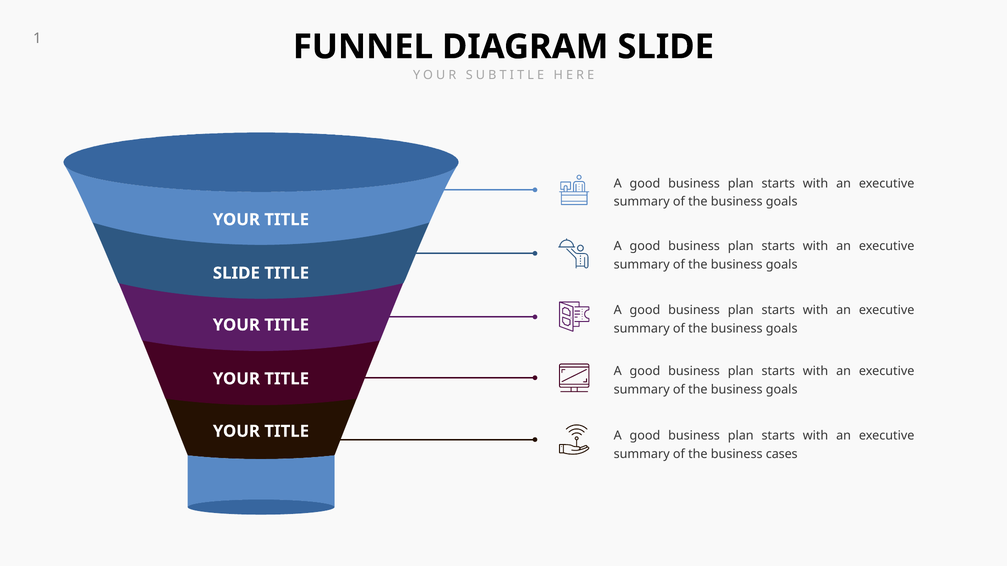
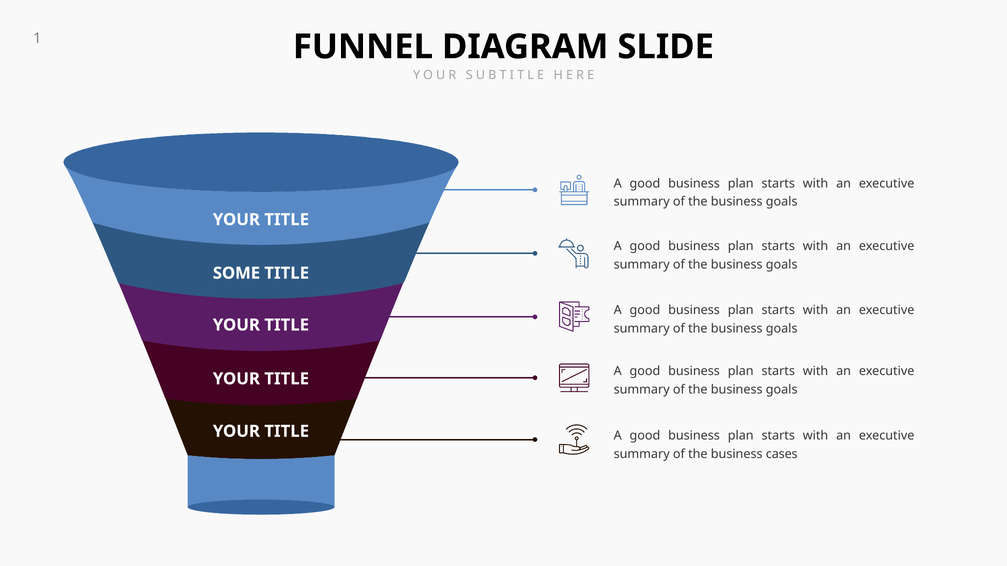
SLIDE at (236, 273): SLIDE -> SOME
